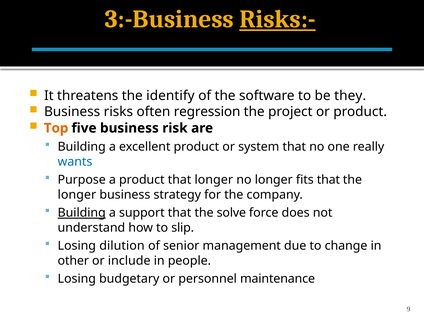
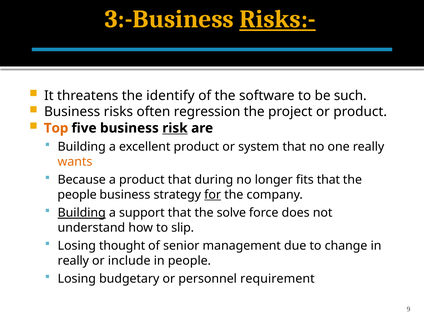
they: they -> such
risk underline: none -> present
wants colour: blue -> orange
Purpose: Purpose -> Because
that longer: longer -> during
longer at (77, 195): longer -> people
for underline: none -> present
dilution: dilution -> thought
other at (73, 261): other -> really
maintenance: maintenance -> requirement
